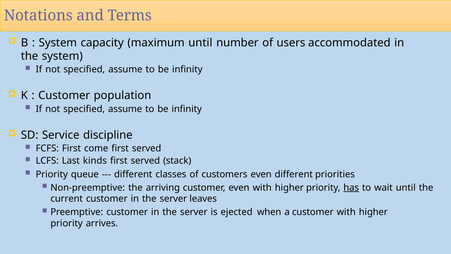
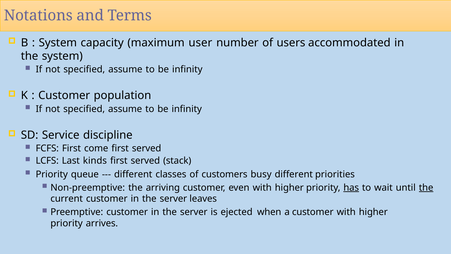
maximum until: until -> user
customers even: even -> busy
the at (426, 187) underline: none -> present
